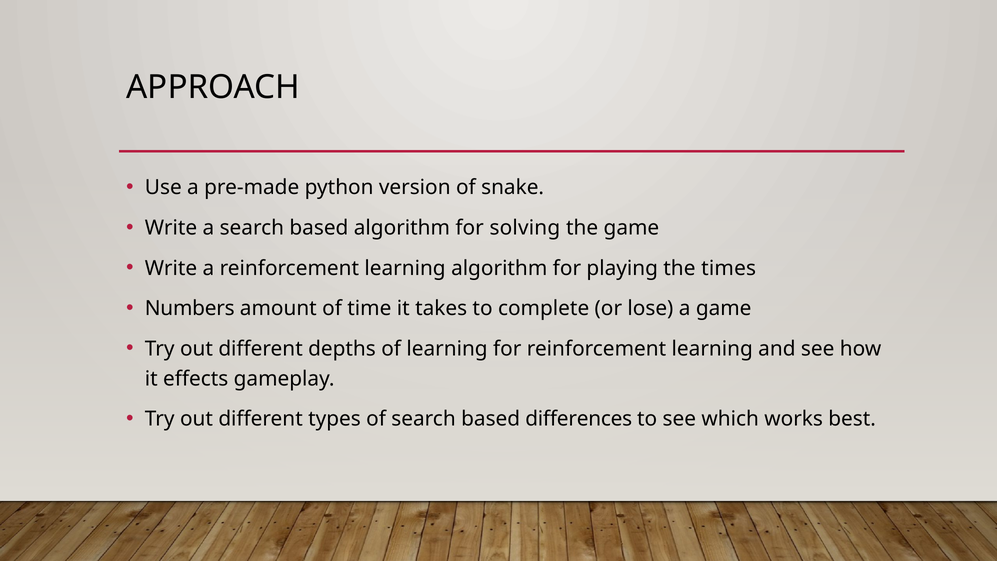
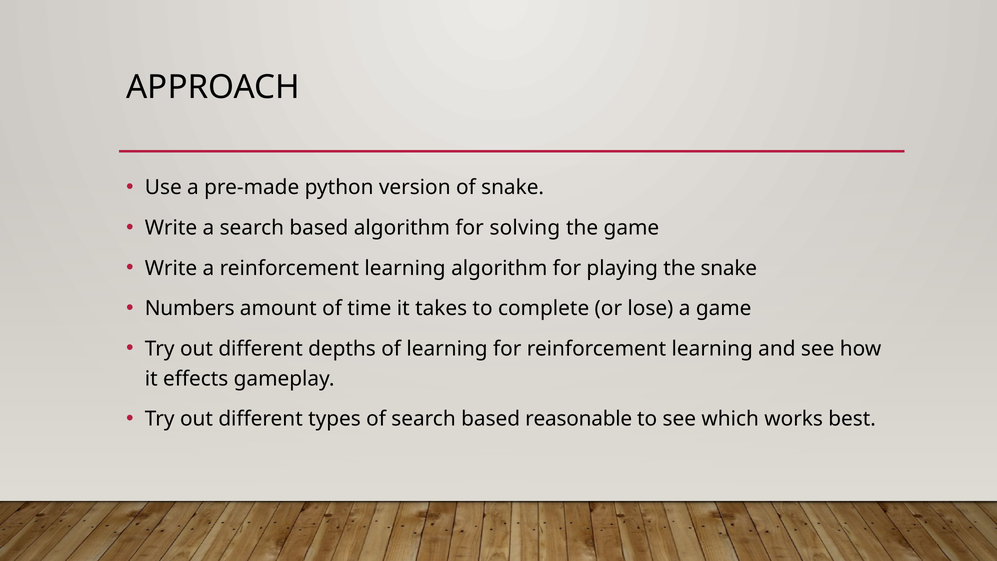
the times: times -> snake
differences: differences -> reasonable
